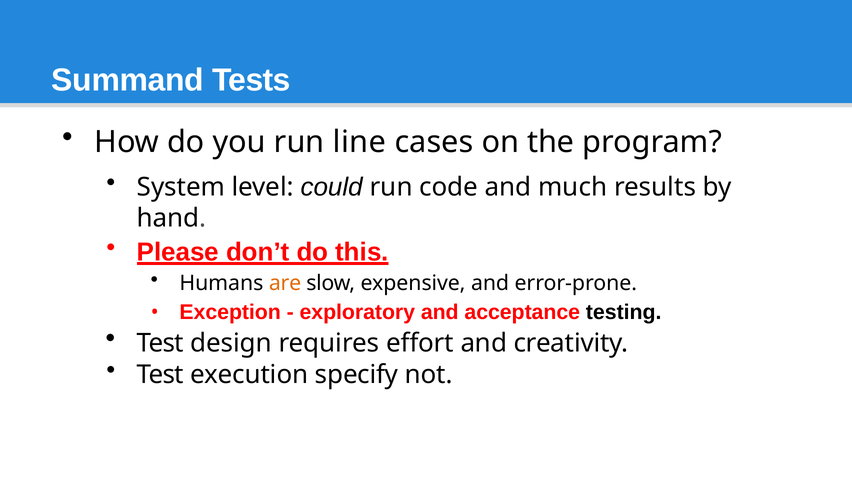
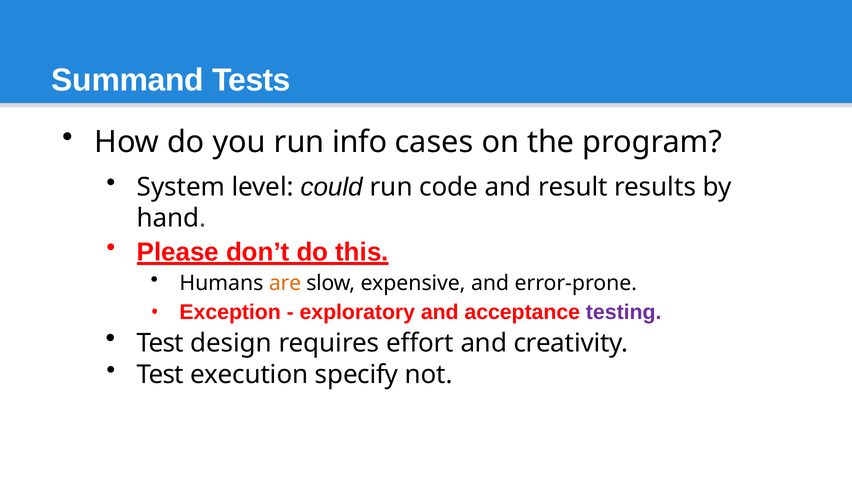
line: line -> info
much: much -> result
testing colour: black -> purple
